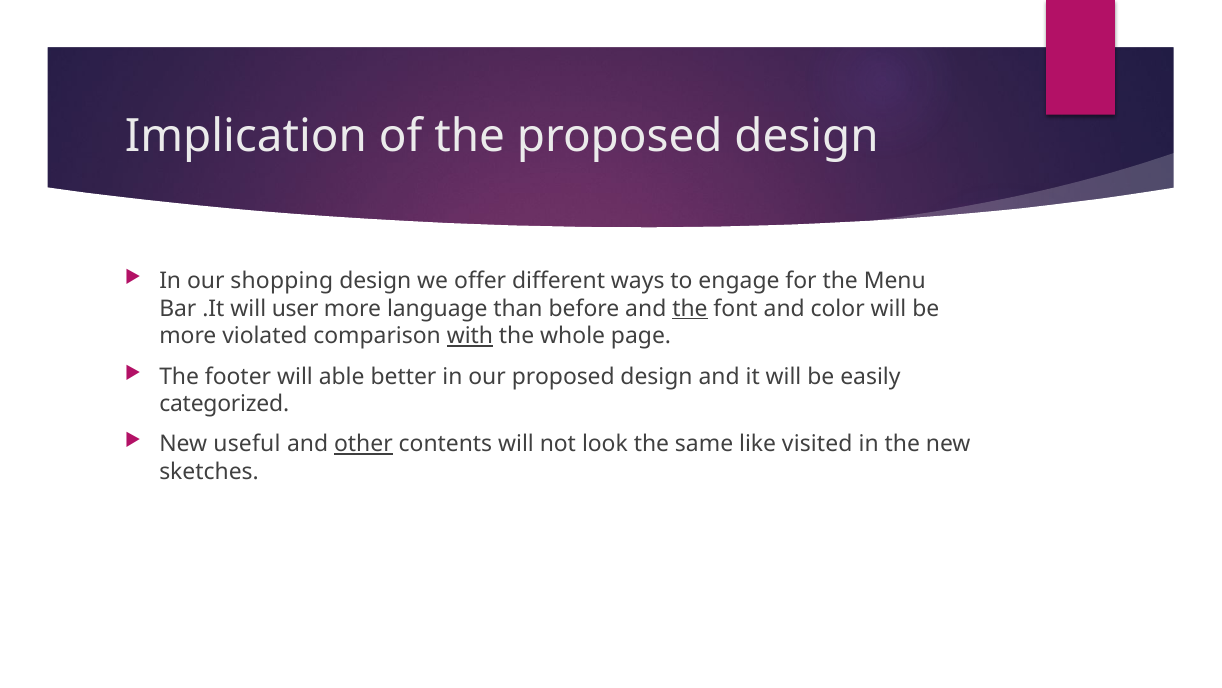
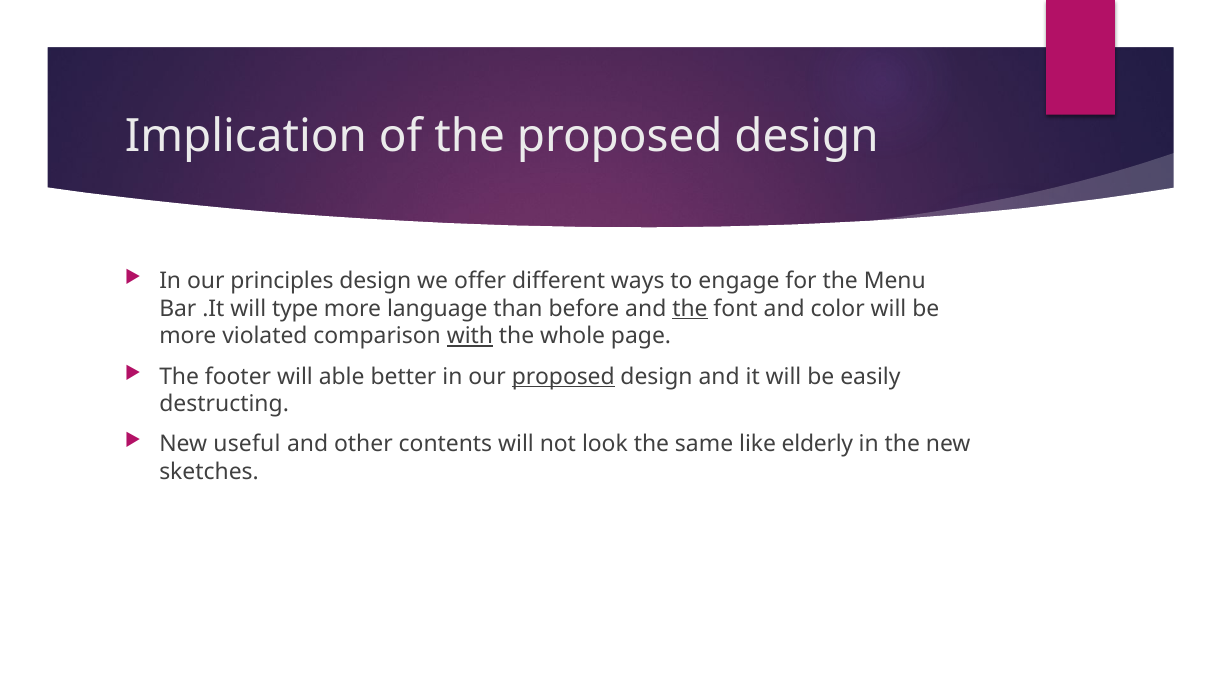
shopping: shopping -> principles
user: user -> type
proposed at (563, 376) underline: none -> present
categorized: categorized -> destructing
other underline: present -> none
visited: visited -> elderly
